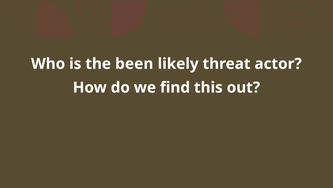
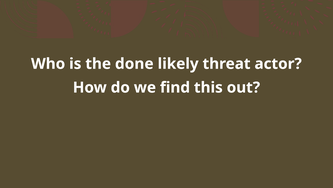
been: been -> done
